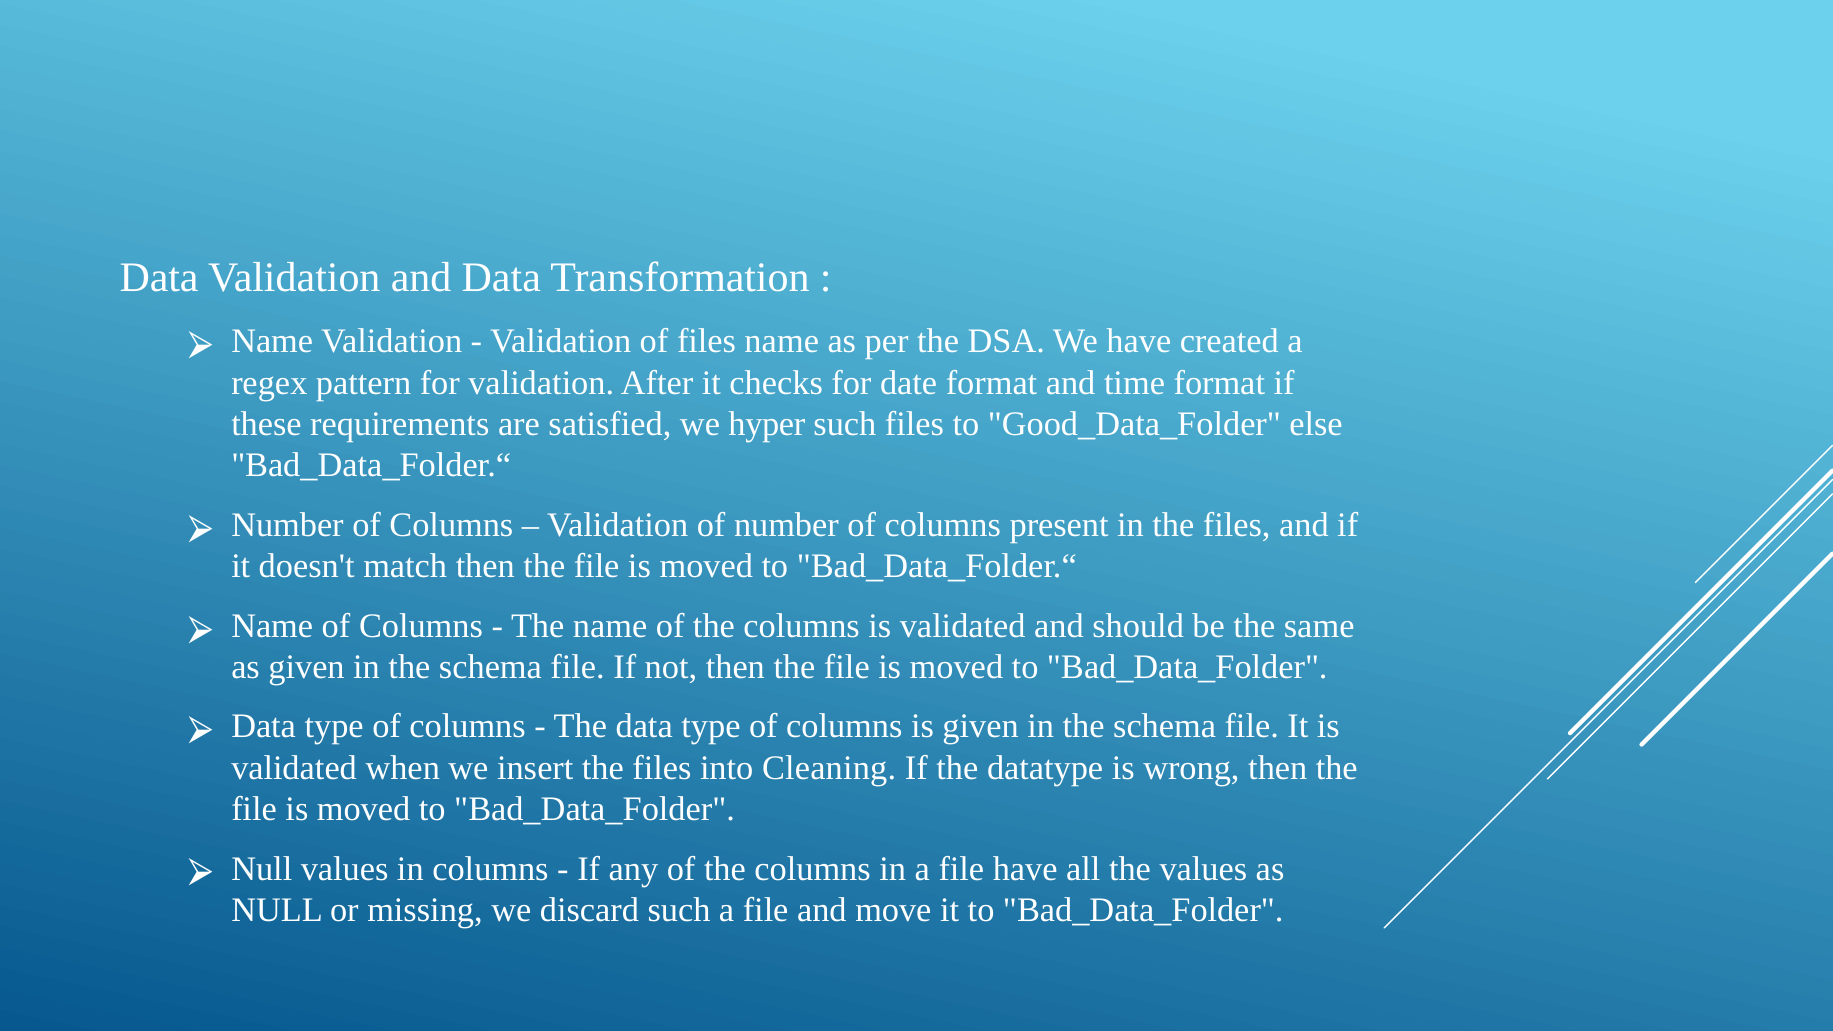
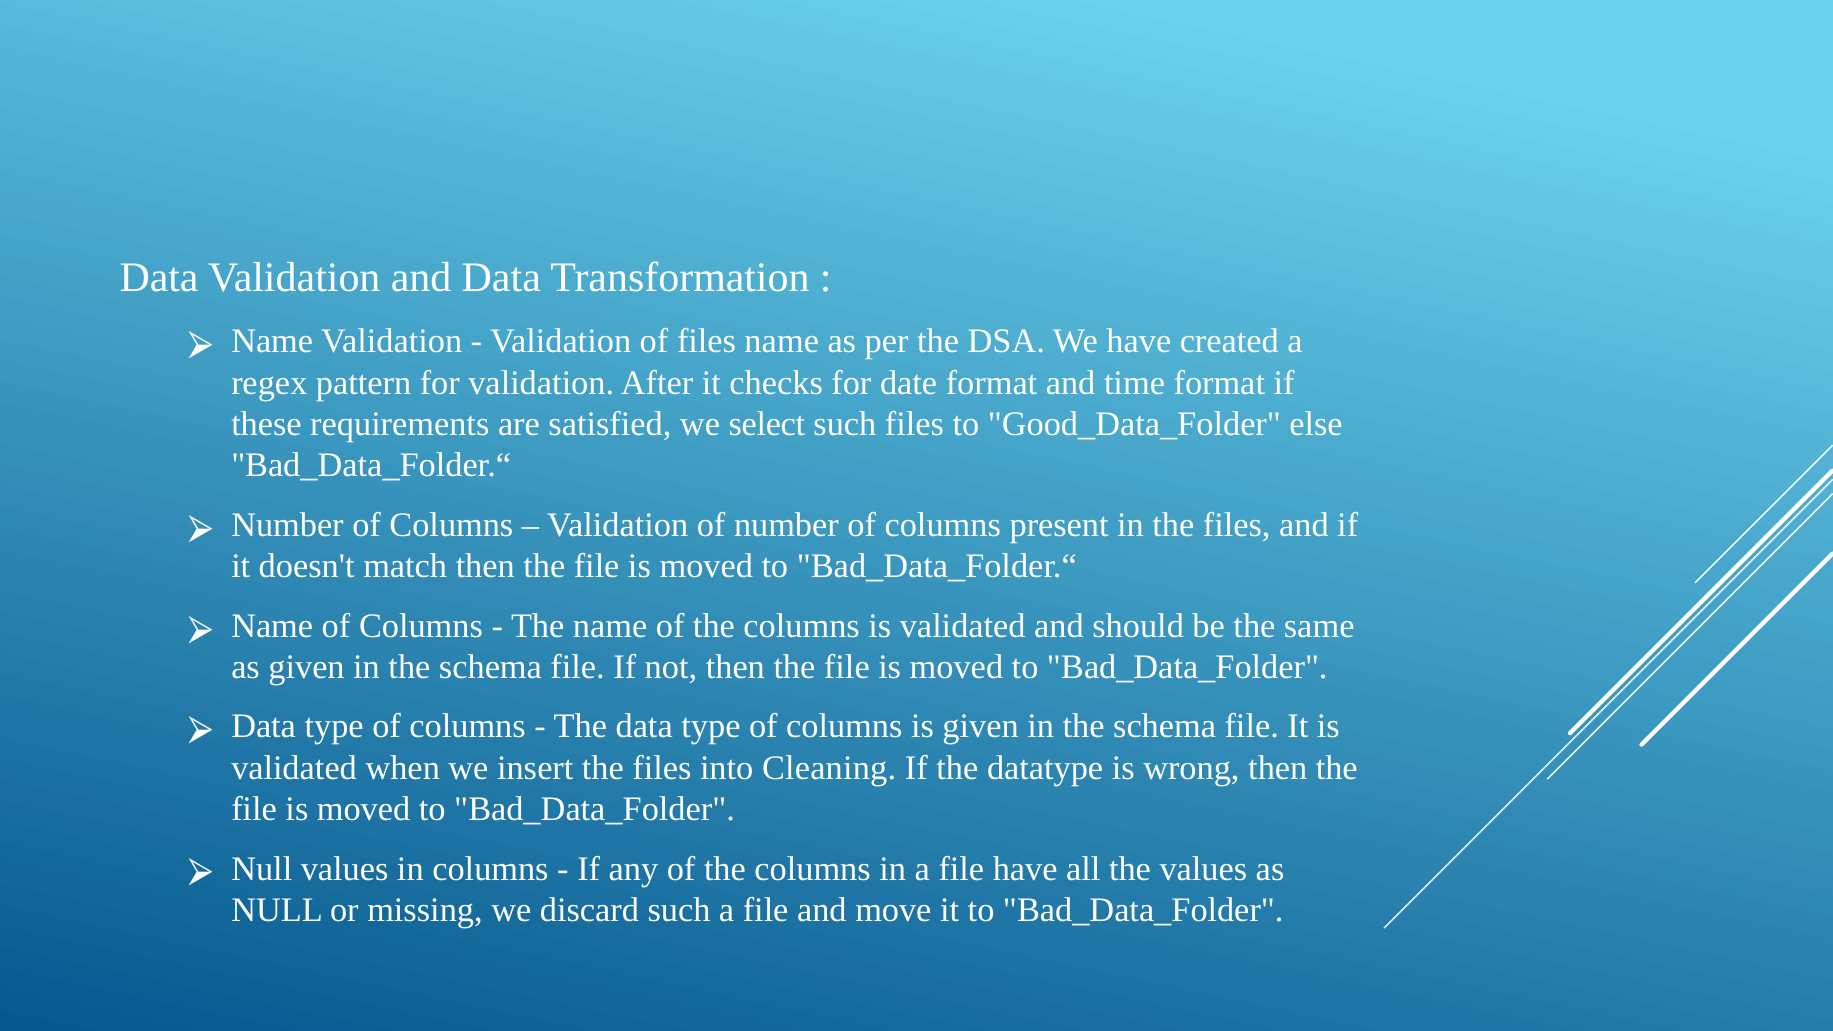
hyper: hyper -> select
